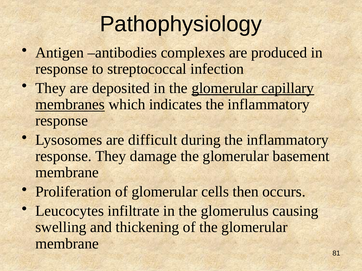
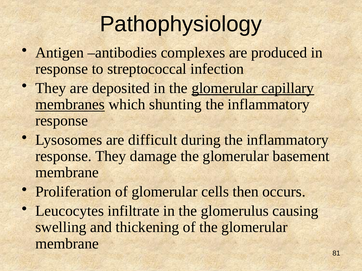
indicates: indicates -> shunting
